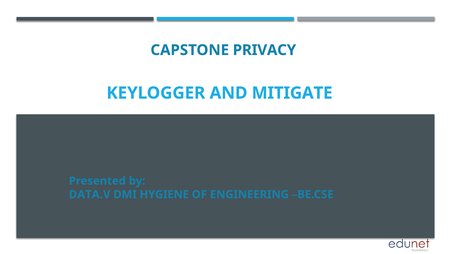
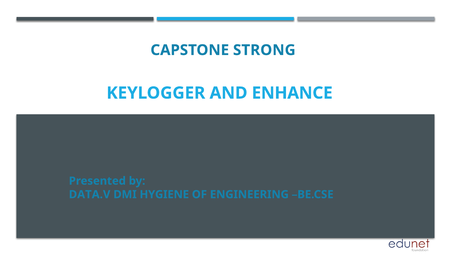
PRIVACY: PRIVACY -> STRONG
MITIGATE: MITIGATE -> ENHANCE
